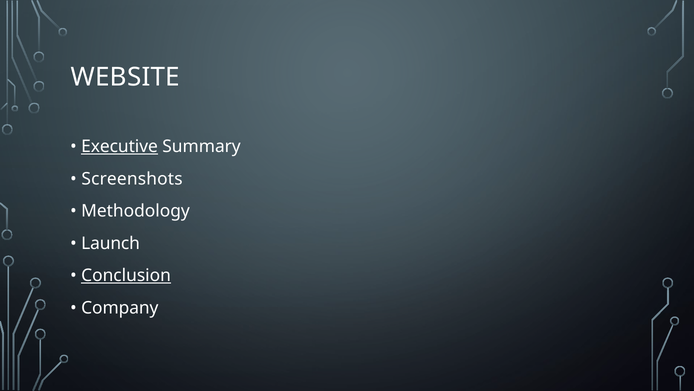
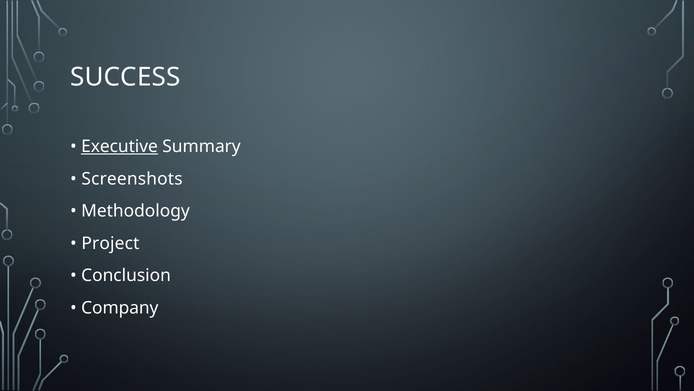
WEBSITE: WEBSITE -> SUCCESS
Launch: Launch -> Project
Conclusion underline: present -> none
